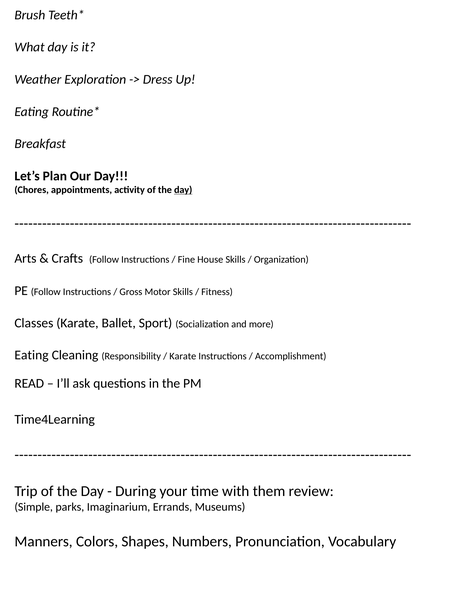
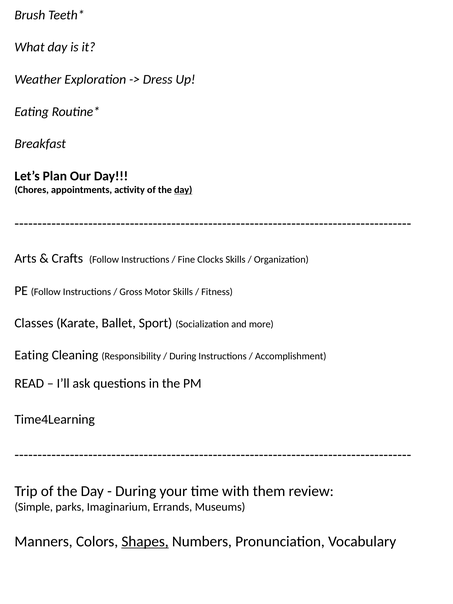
House: House -> Clocks
Karate at (183, 356): Karate -> During
Shapes underline: none -> present
